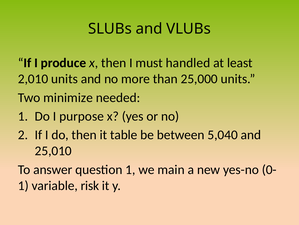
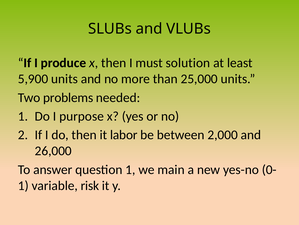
handled: handled -> solution
2,010: 2,010 -> 5,900
minimize: minimize -> problems
table: table -> labor
5,040: 5,040 -> 2,000
25,010: 25,010 -> 26,000
